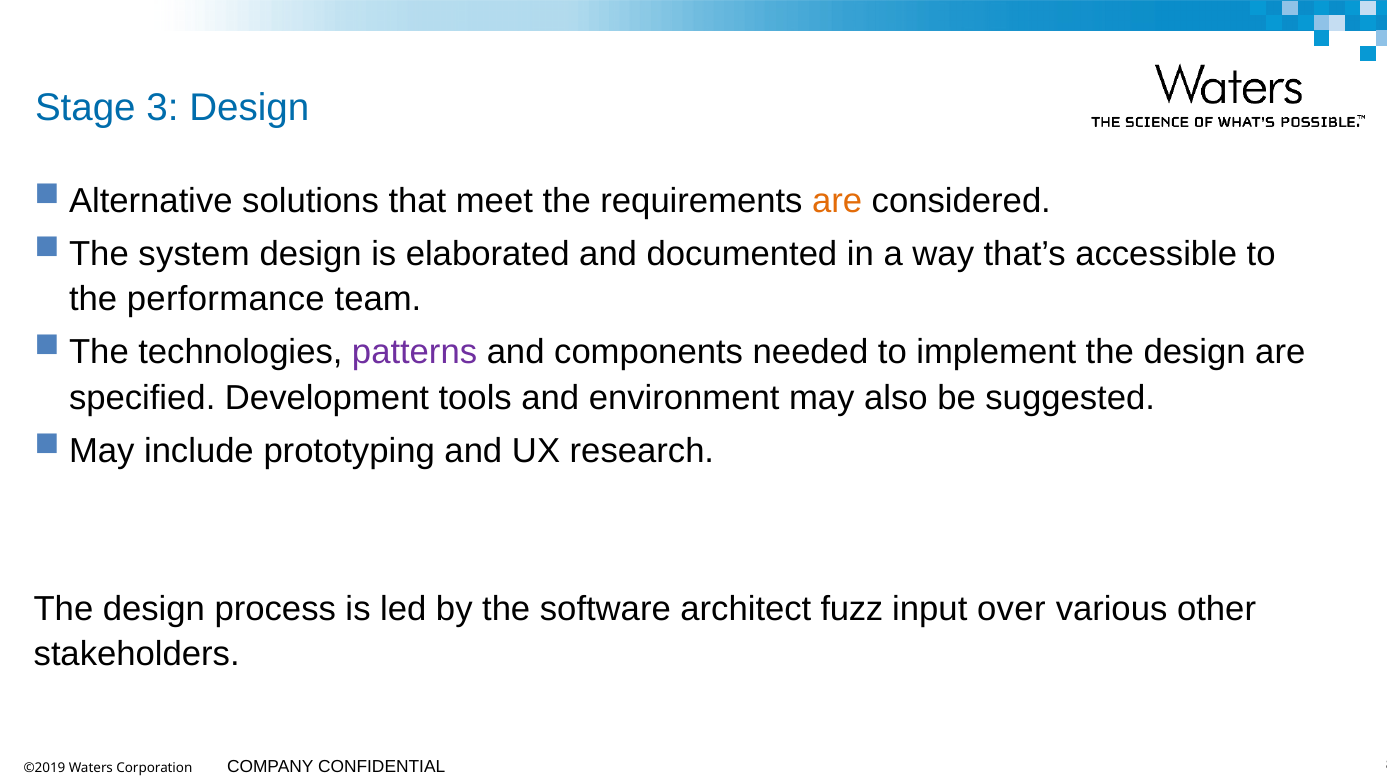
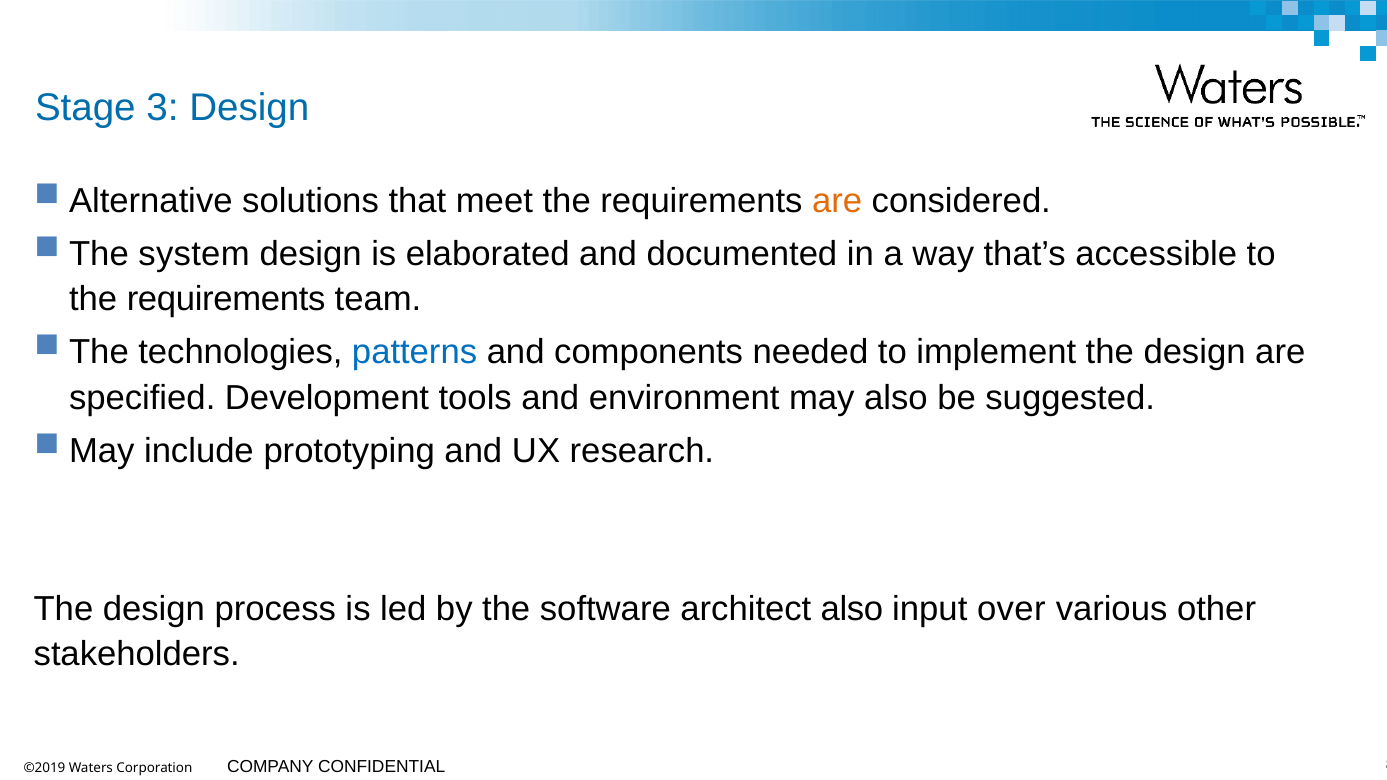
performance at (226, 300): performance -> requirements
patterns colour: purple -> blue
architect fuzz: fuzz -> also
